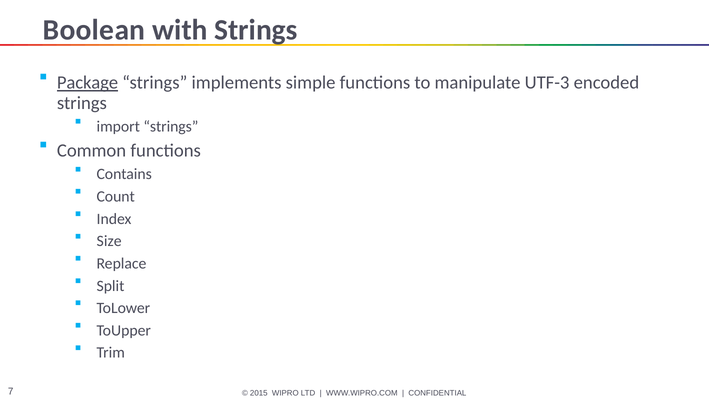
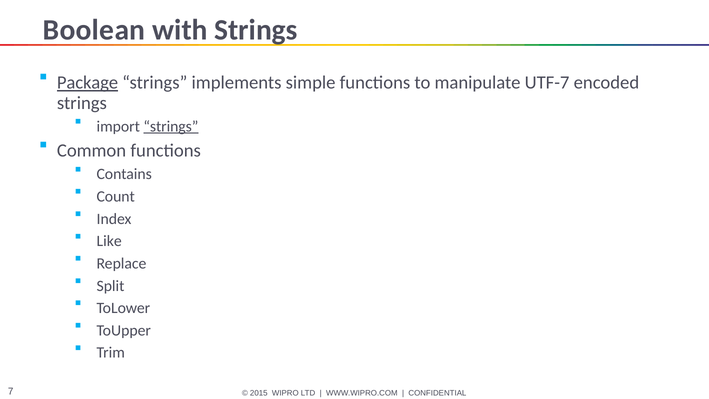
UTF-3: UTF-3 -> UTF-7
strings at (171, 126) underline: none -> present
Size: Size -> Like
